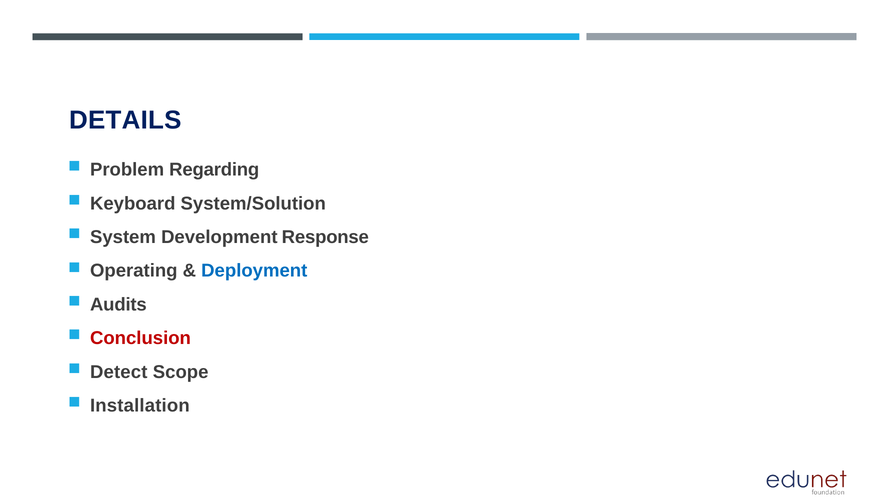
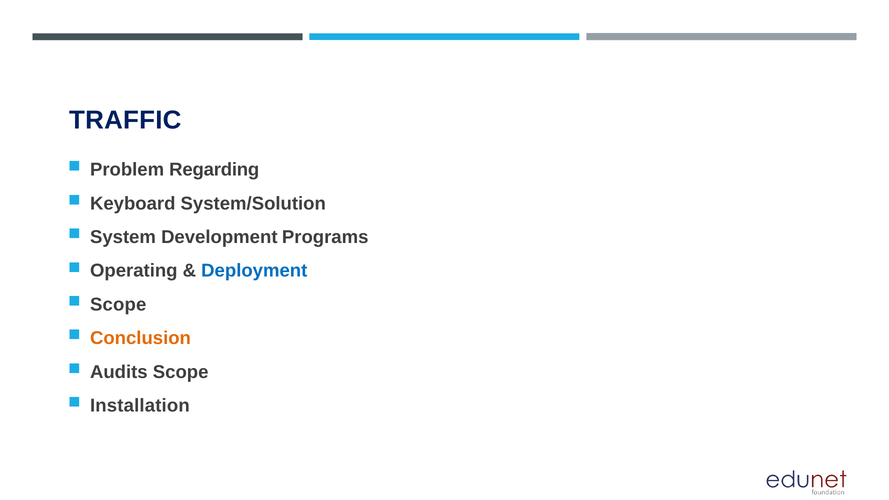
DETAILS: DETAILS -> TRAFFIC
Response: Response -> Programs
Audits at (118, 305): Audits -> Scope
Conclusion colour: red -> orange
Detect: Detect -> Audits
